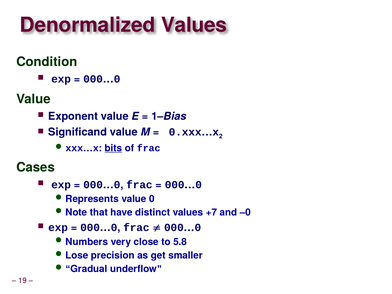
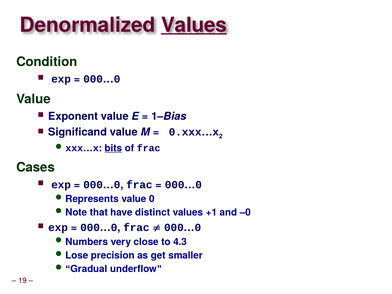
Values at (194, 25) underline: none -> present
+7: +7 -> +1
5.8: 5.8 -> 4.3
